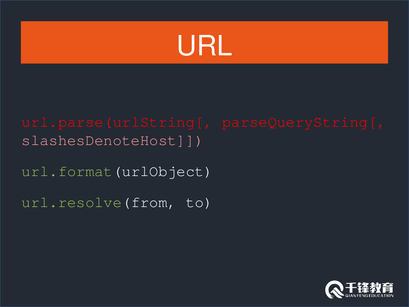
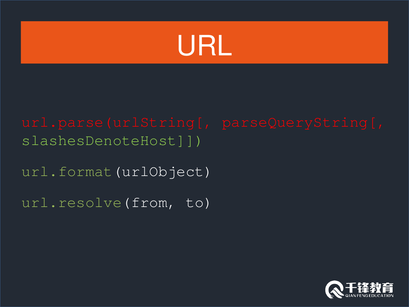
slashesDenoteHost colour: pink -> light green
